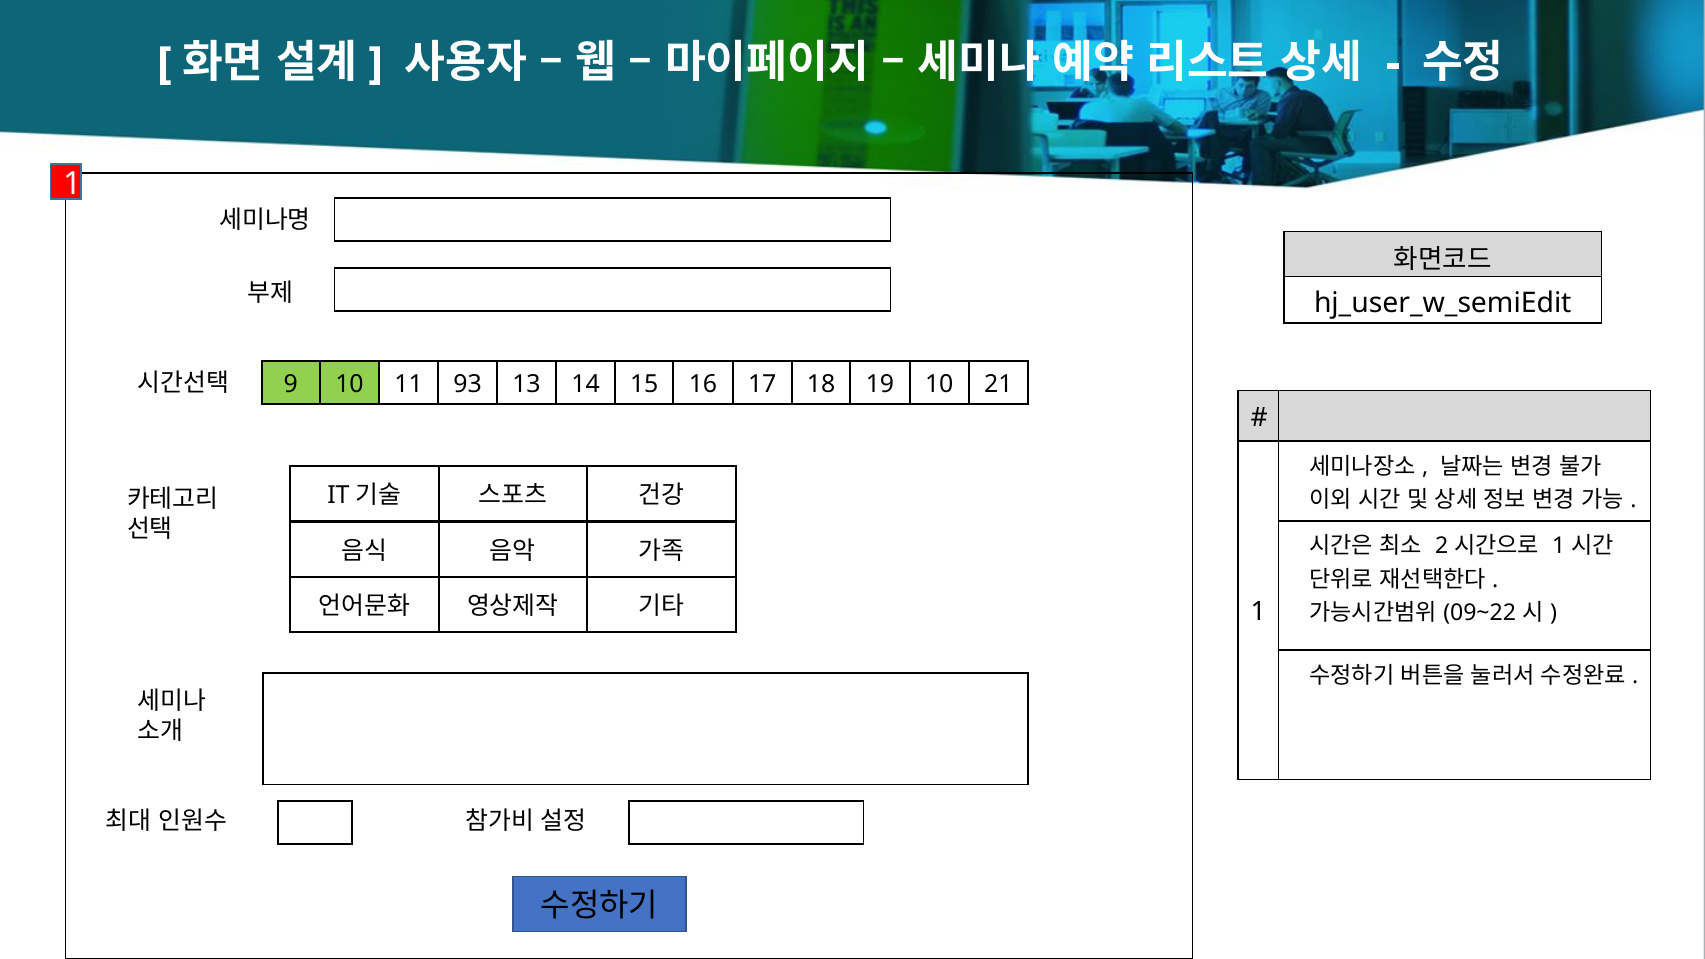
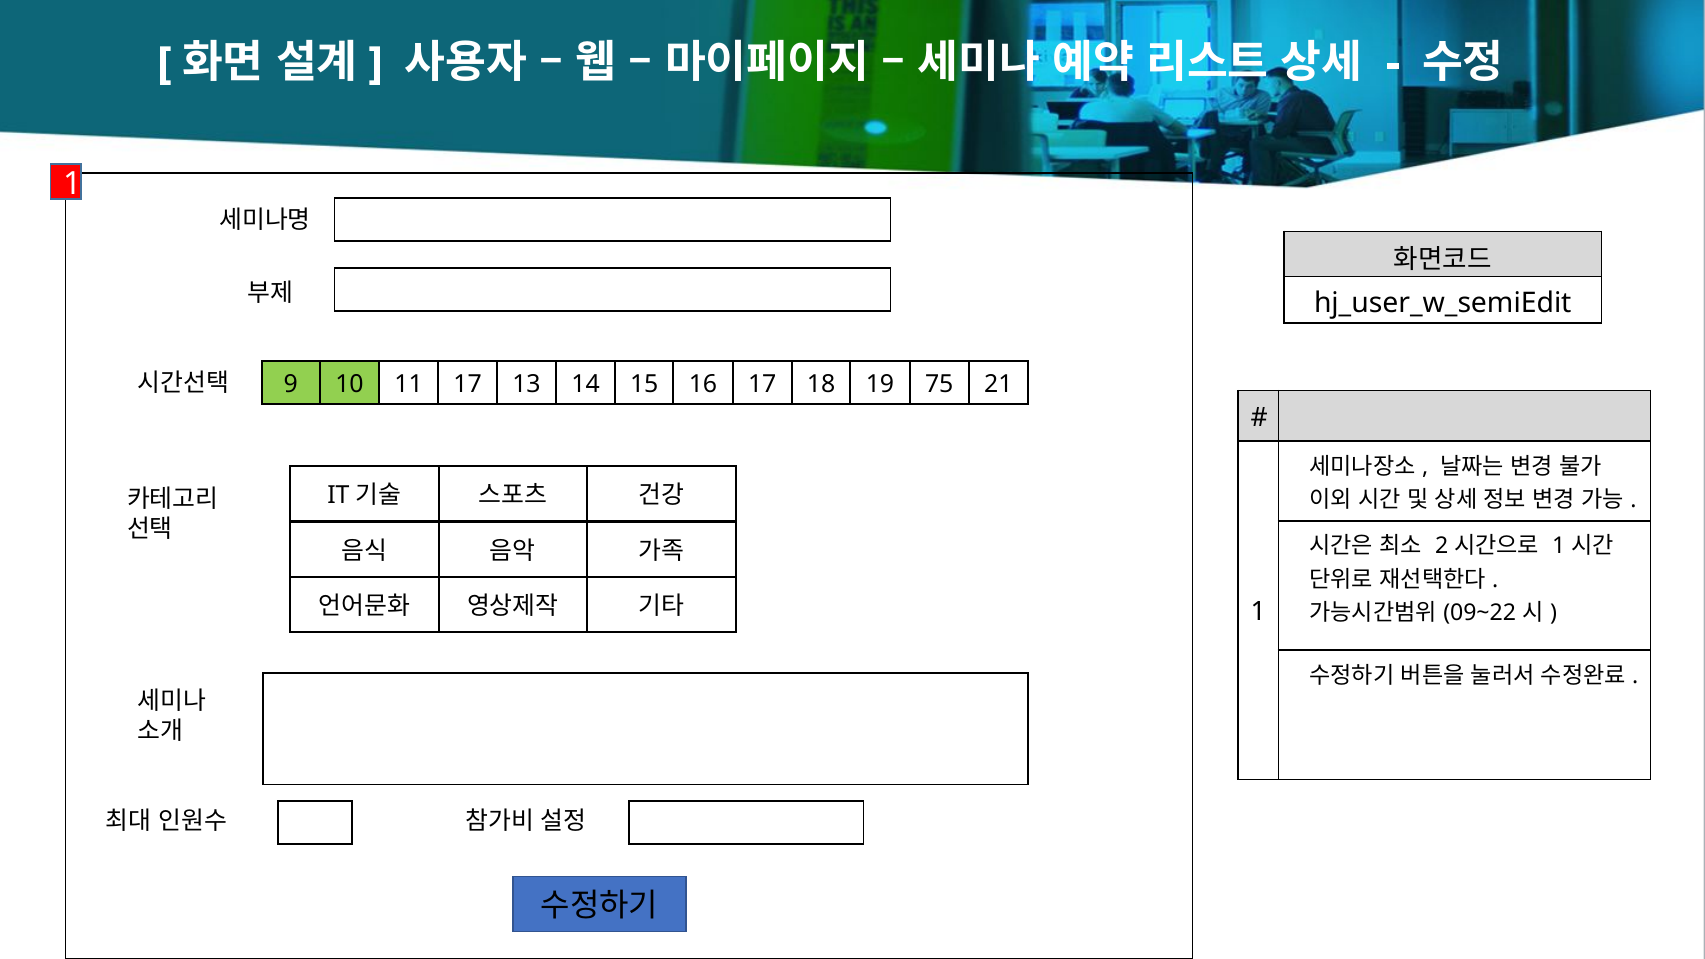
11 93: 93 -> 17
19 10: 10 -> 75
